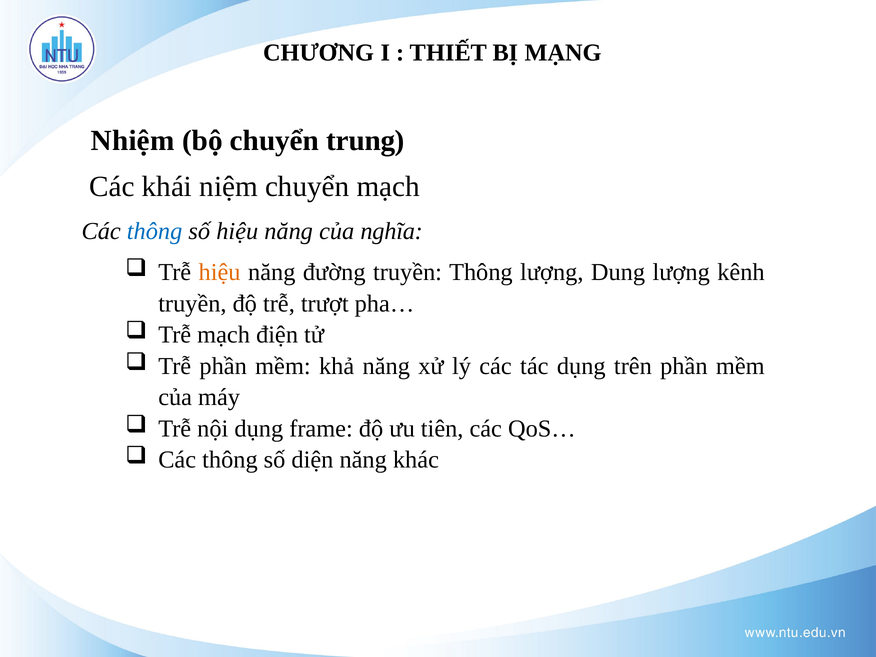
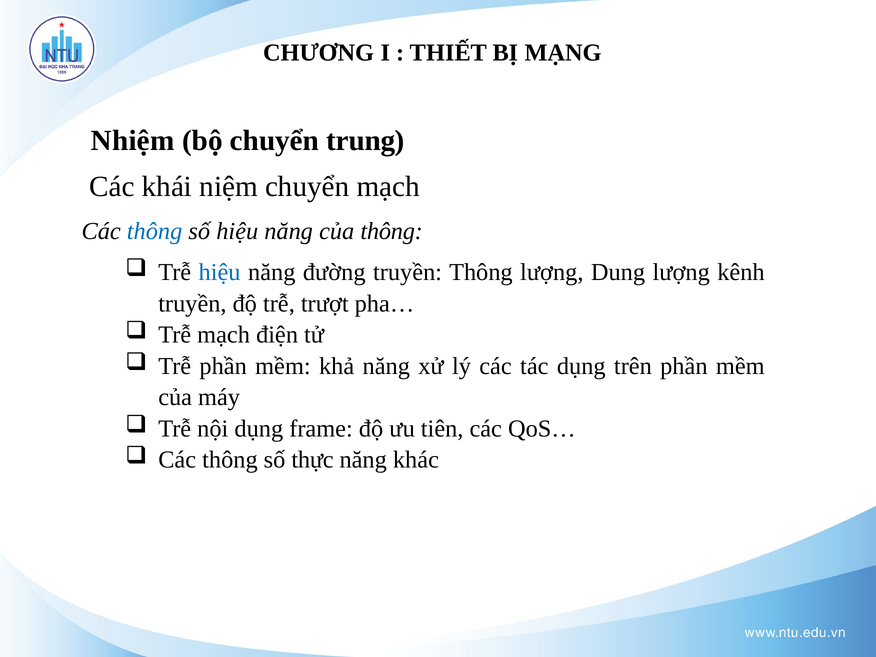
của nghĩa: nghĩa -> thông
hiệu at (220, 272) colour: orange -> blue
diện: diện -> thực
